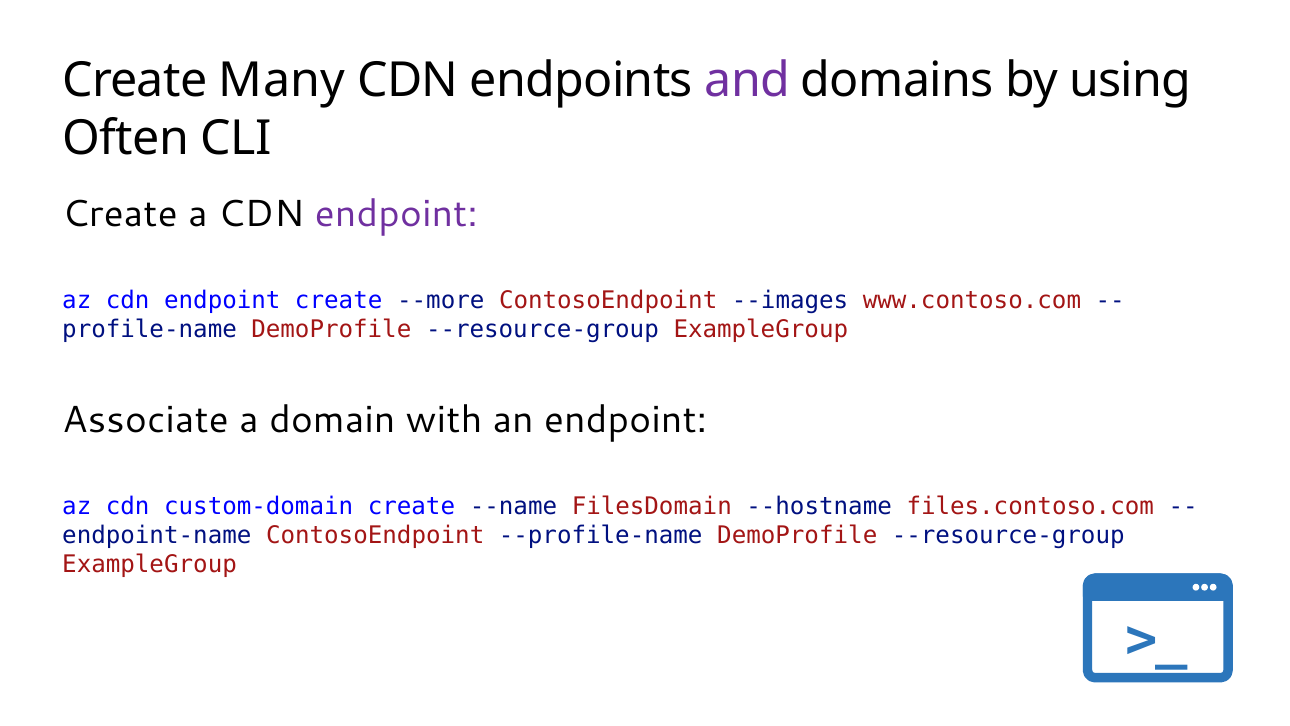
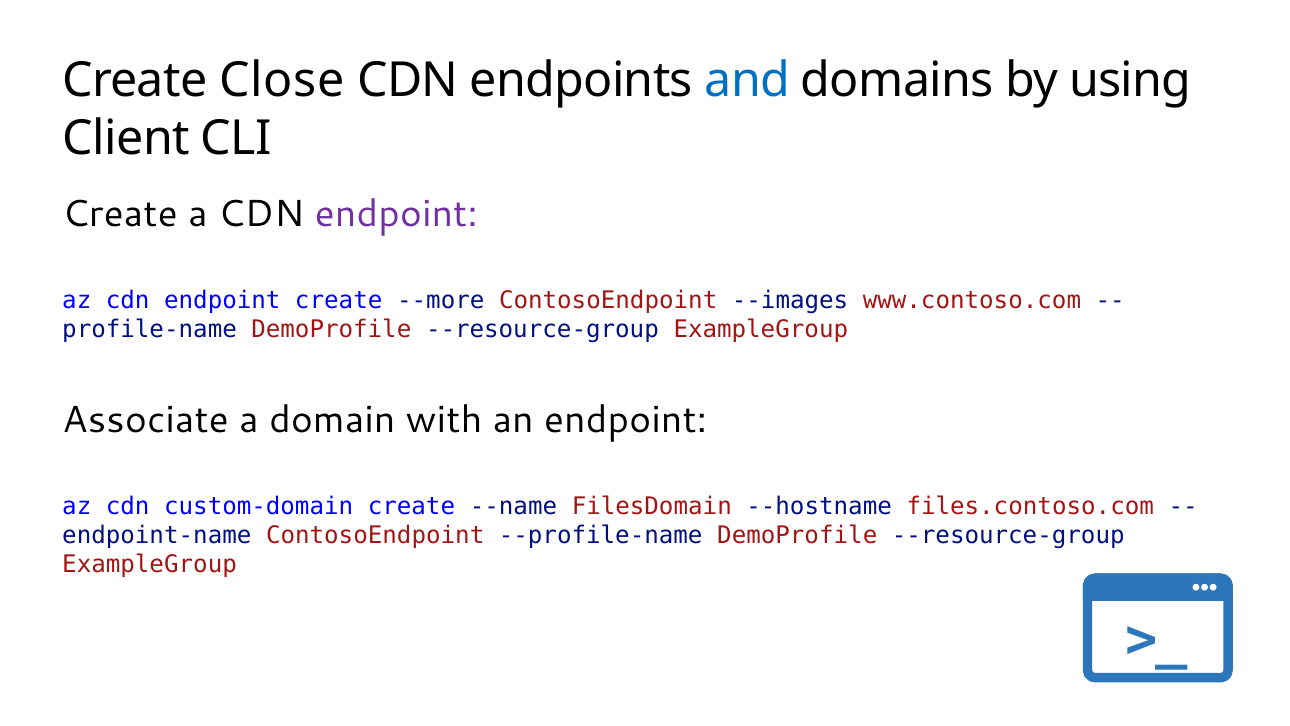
Many: Many -> Close
and colour: purple -> blue
Often: Often -> Client
